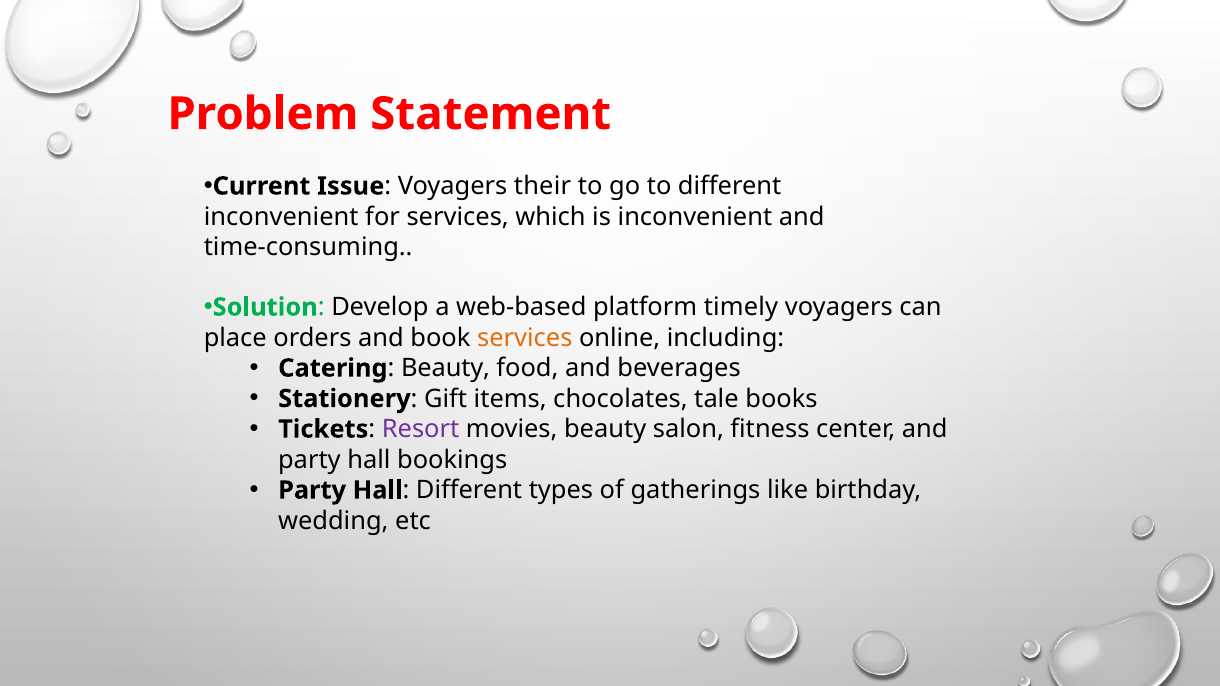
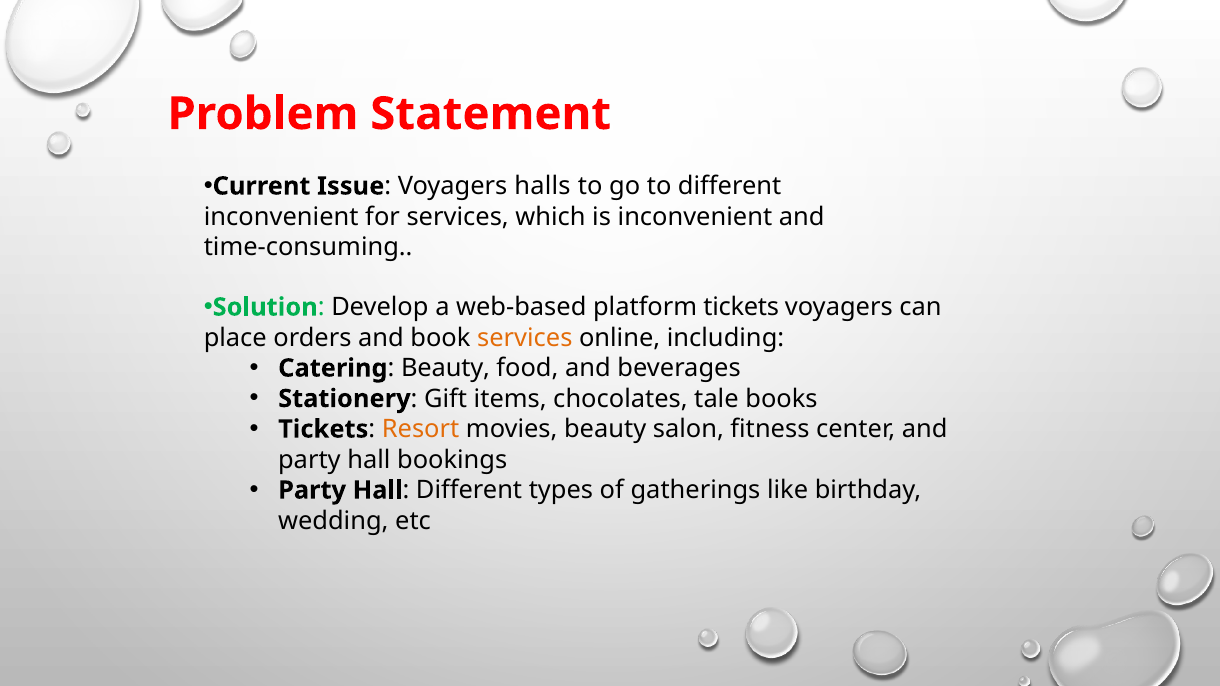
their: their -> halls
platform timely: timely -> tickets
Resort colour: purple -> orange
